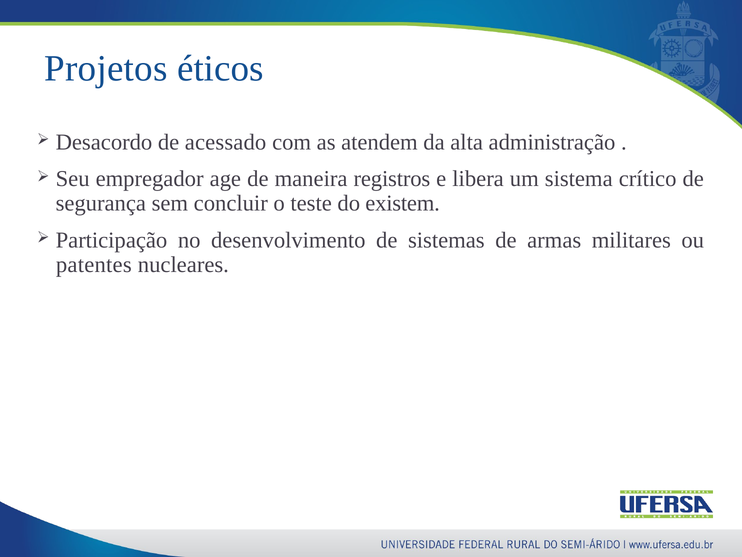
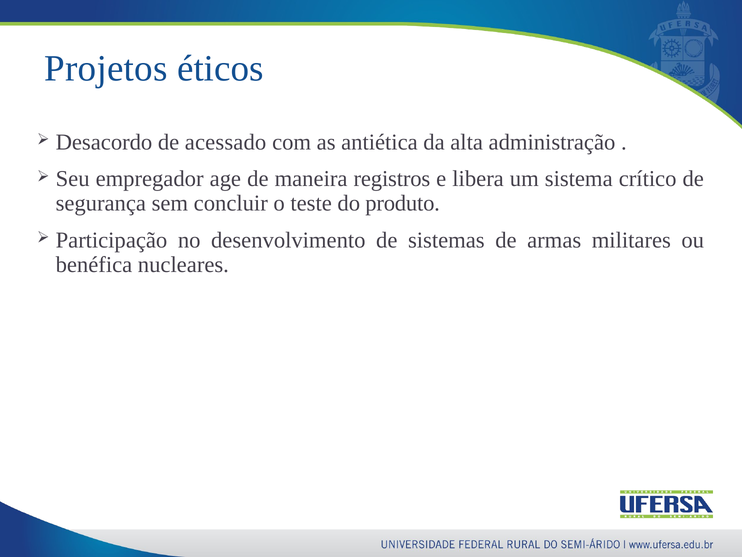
atendem: atendem -> antiética
existem: existem -> produto
patentes: patentes -> benéfica
